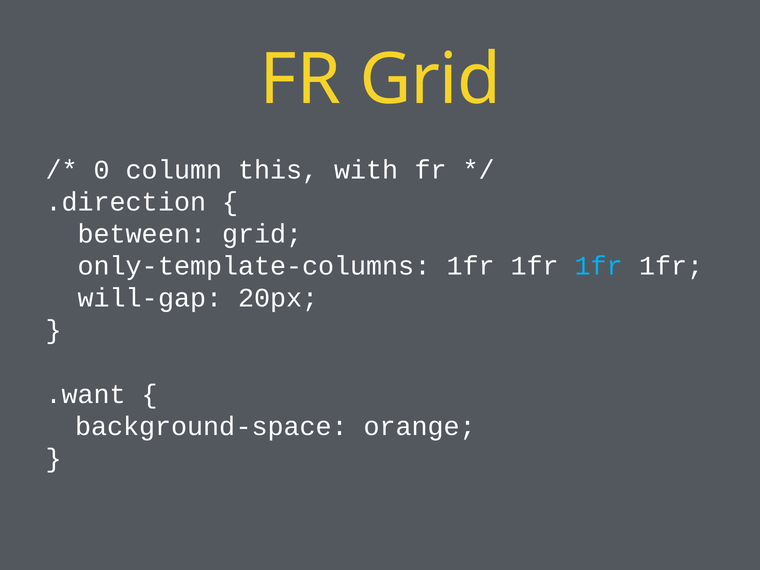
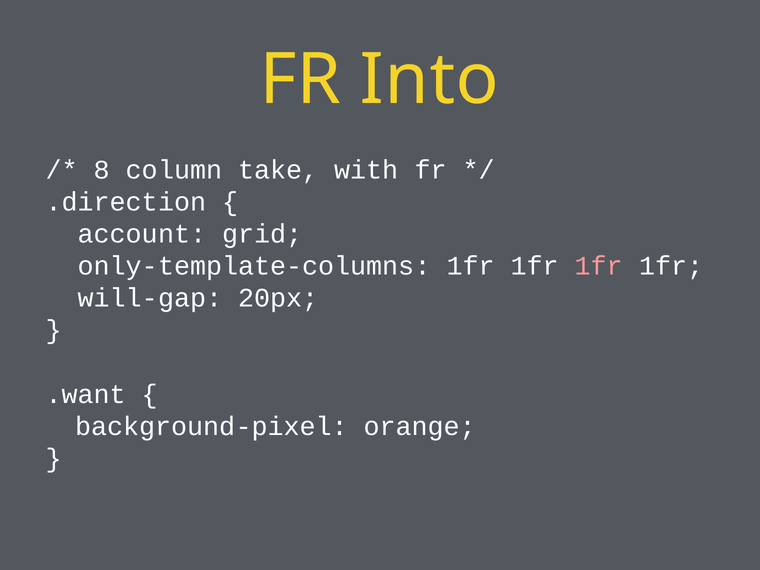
FR Grid: Grid -> Into
0: 0 -> 8
this: this -> take
between: between -> account
1fr at (599, 266) colour: light blue -> pink
background-space: background-space -> background-pixel
